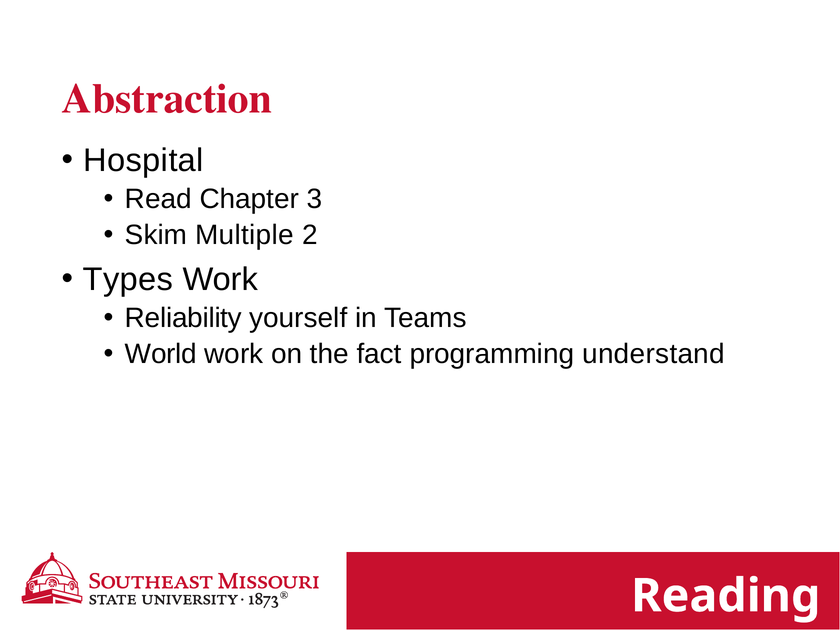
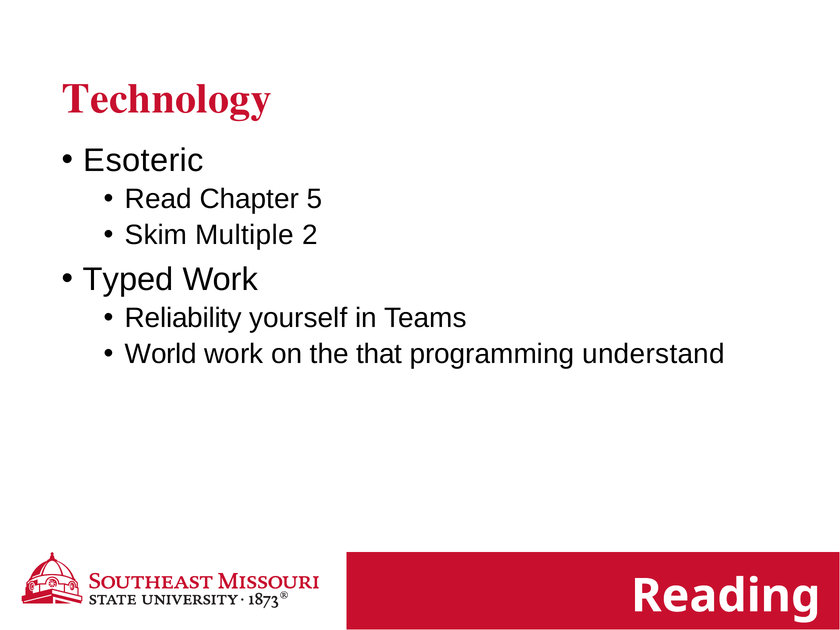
Abstraction: Abstraction -> Technology
Hospital: Hospital -> Esoteric
3: 3 -> 5
Types: Types -> Typed
fact: fact -> that
